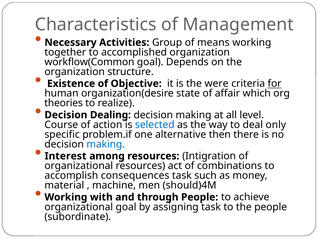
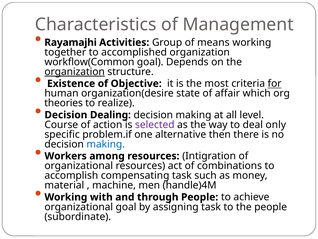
Necessary: Necessary -> Rayamajhi
organization at (75, 72) underline: none -> present
were: were -> most
selected colour: blue -> purple
Interest: Interest -> Workers
consequences: consequences -> compensating
should)4M: should)4M -> handle)4M
